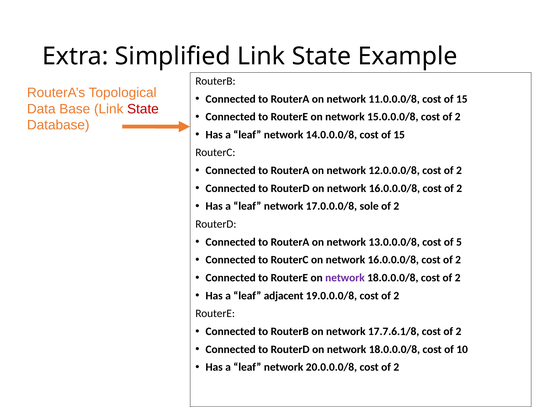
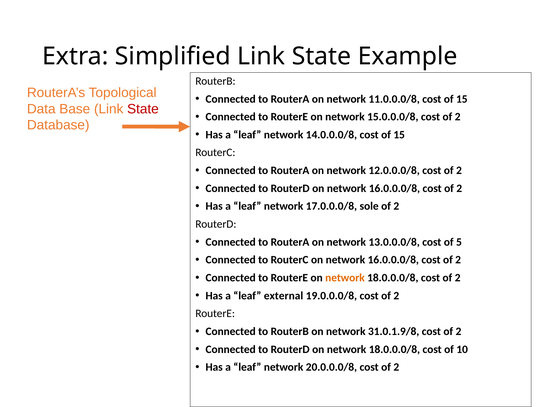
network at (345, 278) colour: purple -> orange
adjacent: adjacent -> external
17.7.6.1/8: 17.7.6.1/8 -> 31.0.1.9/8
